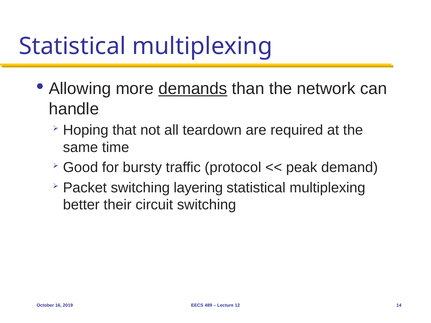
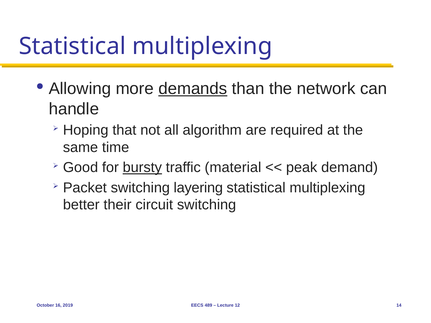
teardown: teardown -> algorithm
bursty underline: none -> present
protocol: protocol -> material
